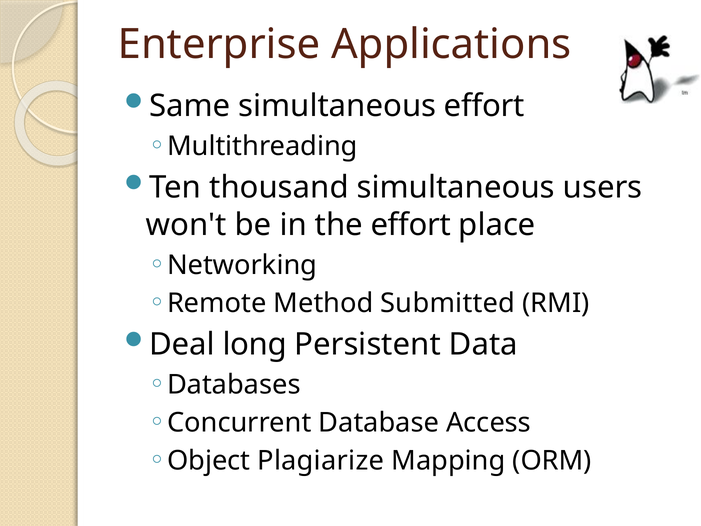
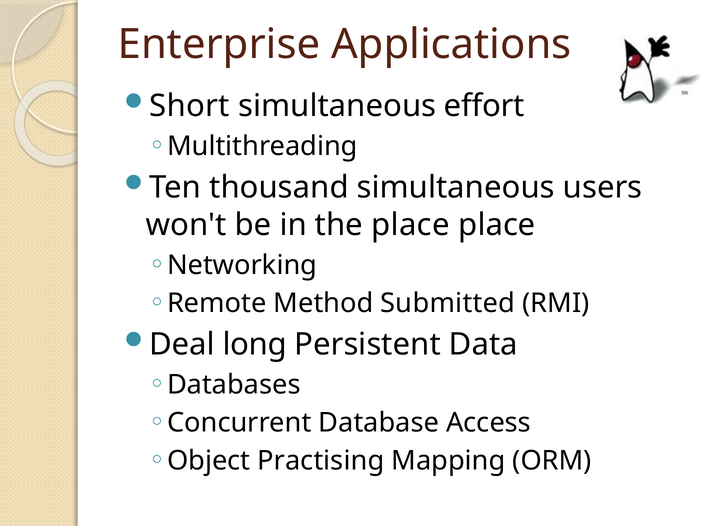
Same: Same -> Short
the effort: effort -> place
Plagiarize: Plagiarize -> Practising
